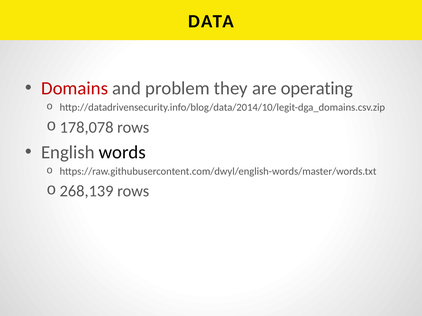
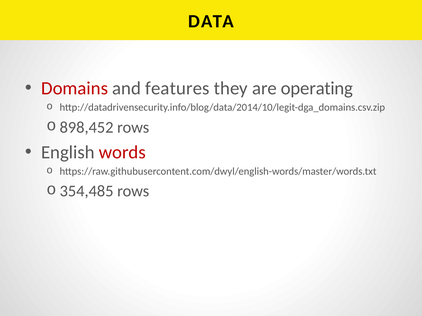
problem: problem -> features
178,078: 178,078 -> 898,452
words colour: black -> red
268,139: 268,139 -> 354,485
